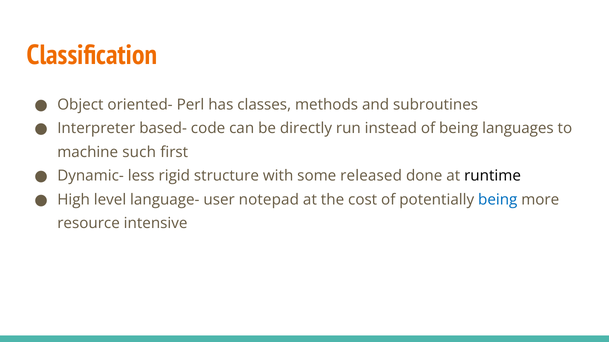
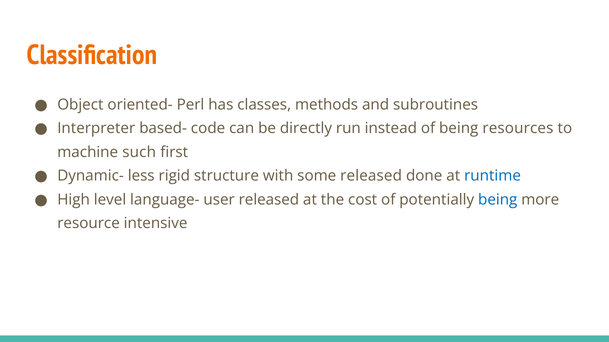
languages: languages -> resources
runtime colour: black -> blue
user notepad: notepad -> released
